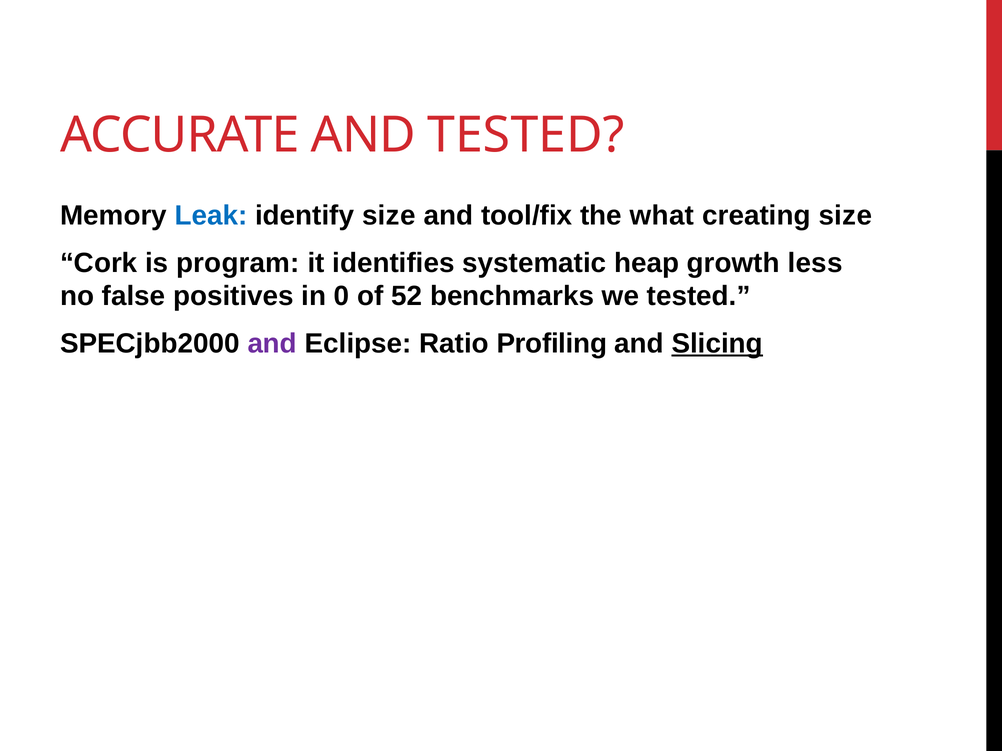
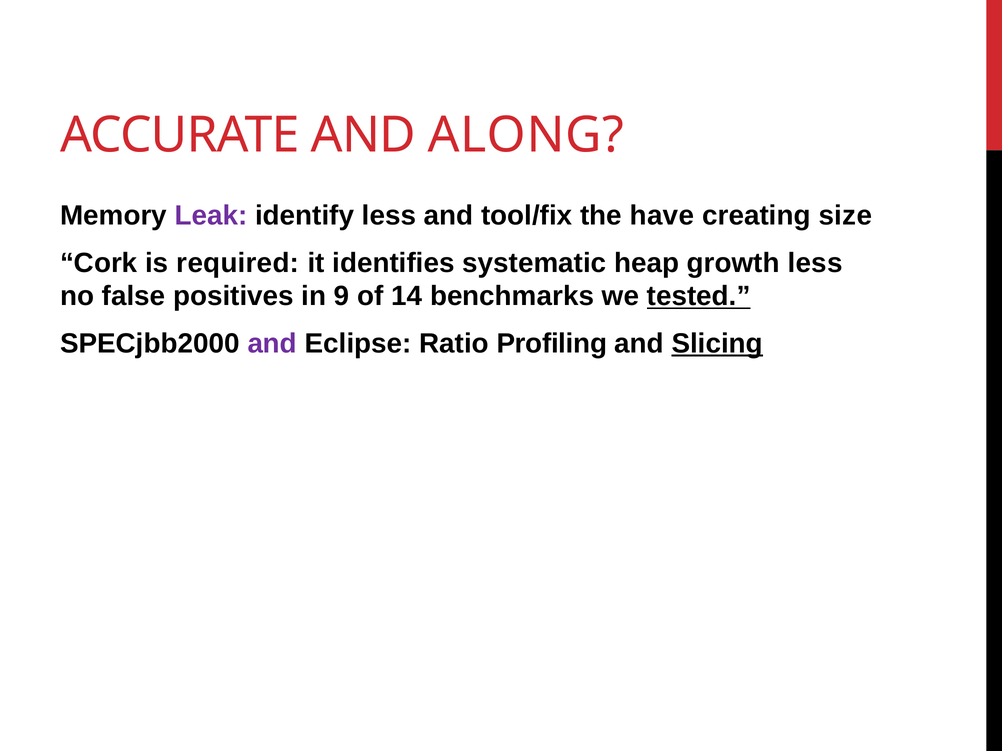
AND TESTED: TESTED -> ALONG
Leak colour: blue -> purple
identify size: size -> less
what: what -> have
program: program -> required
0: 0 -> 9
52: 52 -> 14
tested at (699, 296) underline: none -> present
